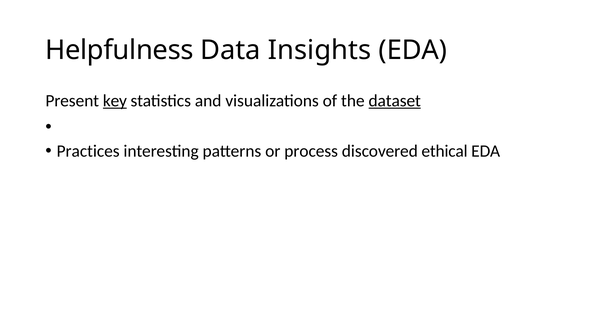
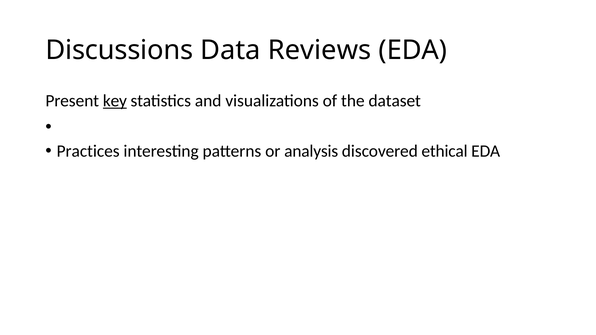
Helpfulness: Helpfulness -> Discussions
Insights: Insights -> Reviews
dataset underline: present -> none
process: process -> analysis
